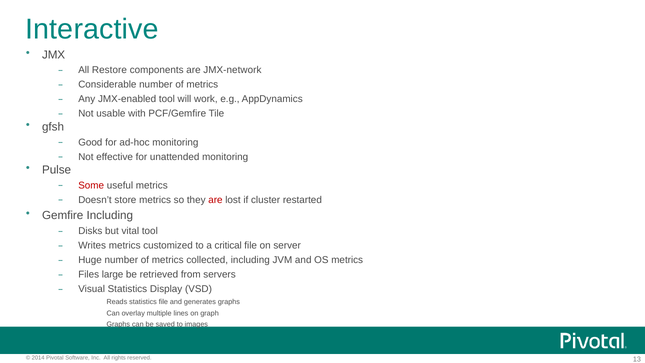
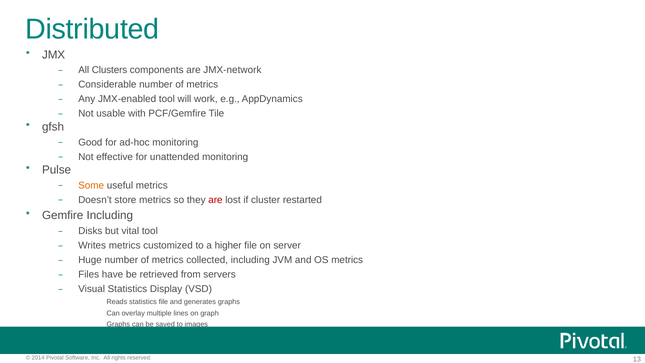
Interactive: Interactive -> Distributed
Restore: Restore -> Clusters
Some colour: red -> orange
critical: critical -> higher
large: large -> have
